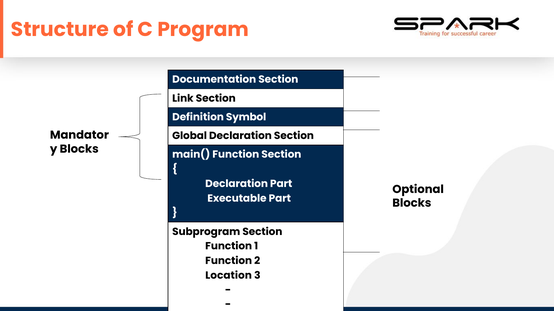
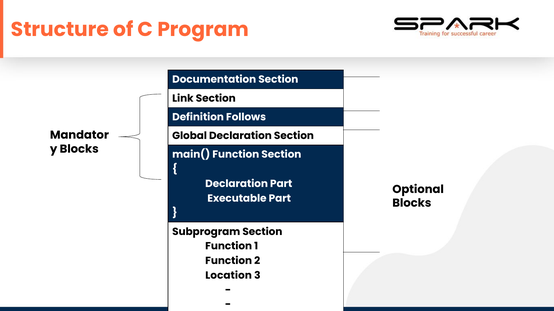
Symbol: Symbol -> Follows
